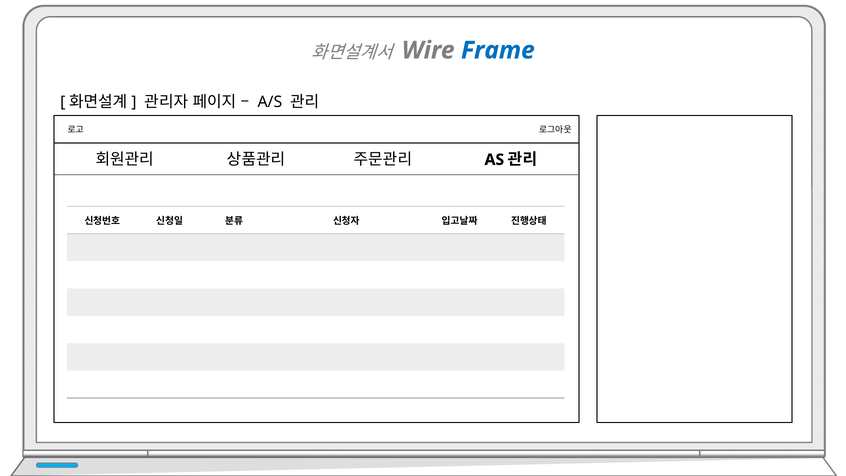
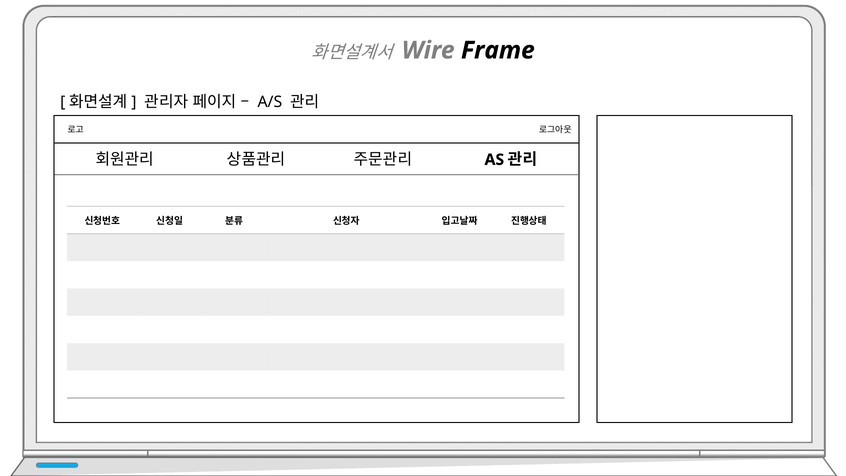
Frame colour: blue -> black
